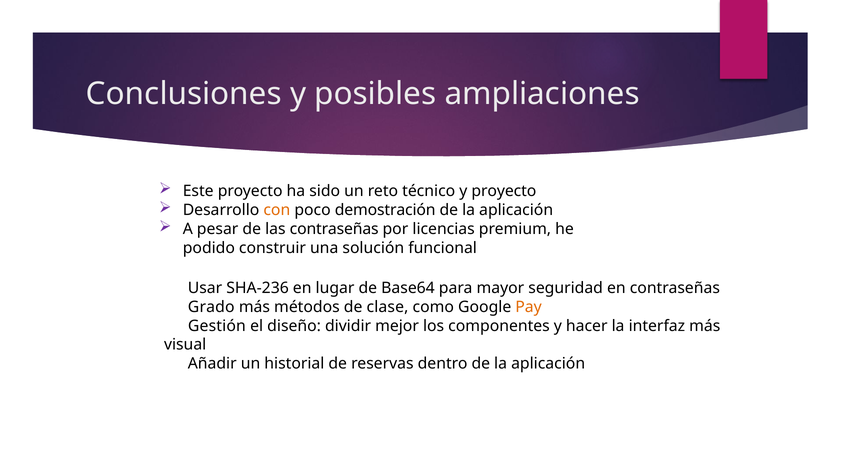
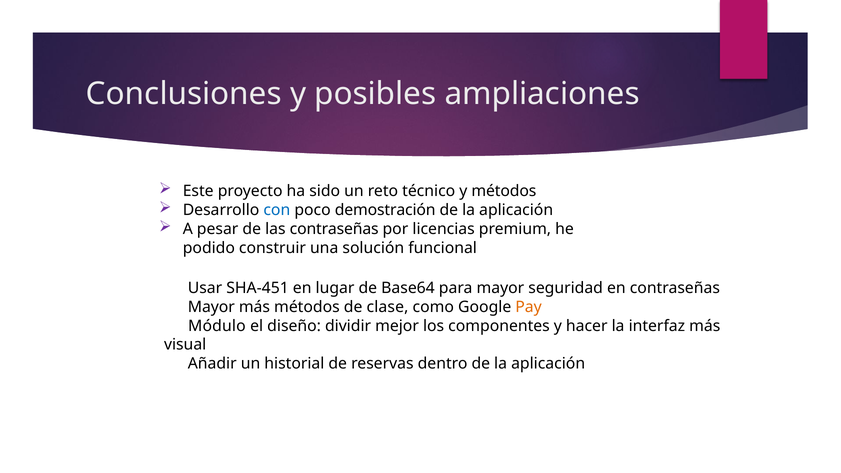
y proyecto: proyecto -> métodos
con colour: orange -> blue
SHA-236: SHA-236 -> SHA-451
Grado at (211, 307): Grado -> Mayor
Gestión: Gestión -> Módulo
